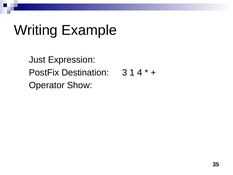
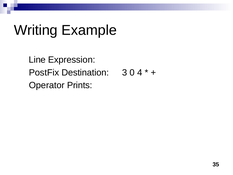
Just: Just -> Line
1: 1 -> 0
Show: Show -> Prints
